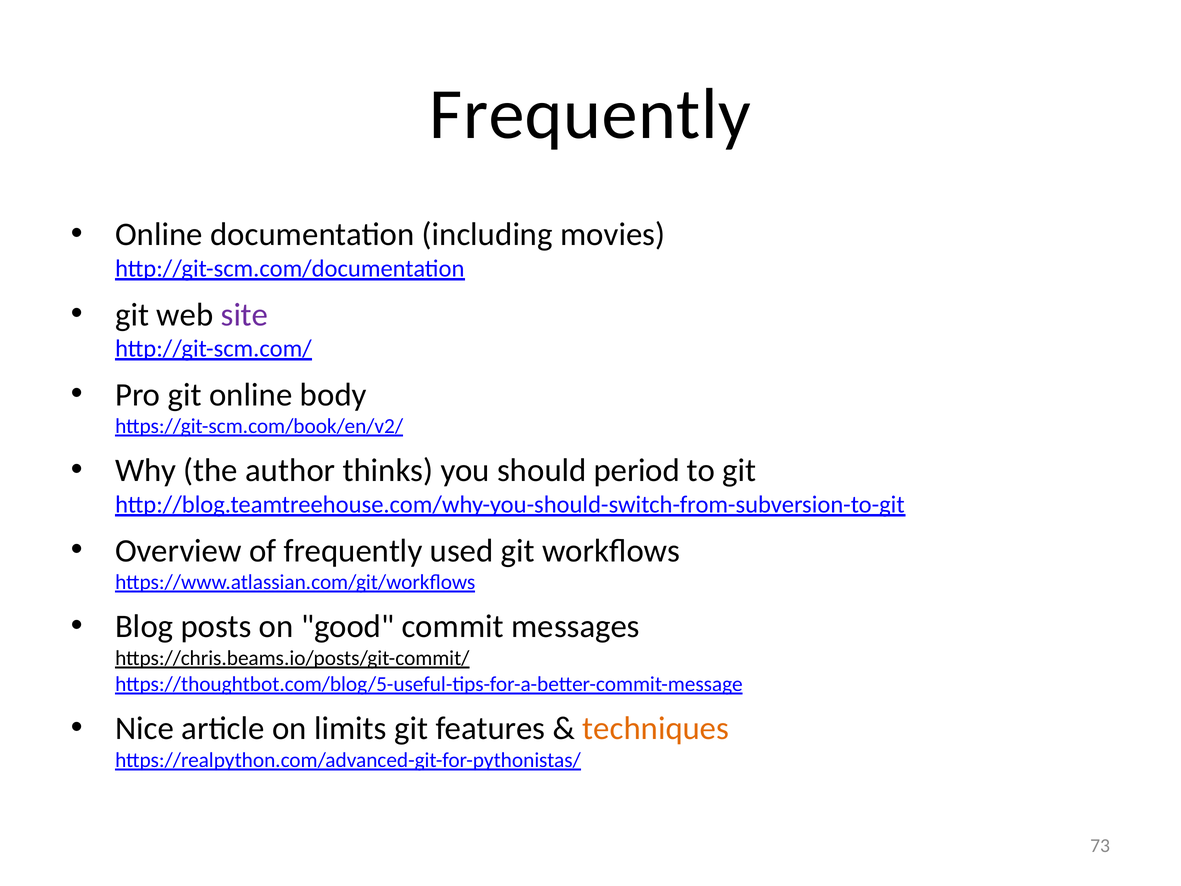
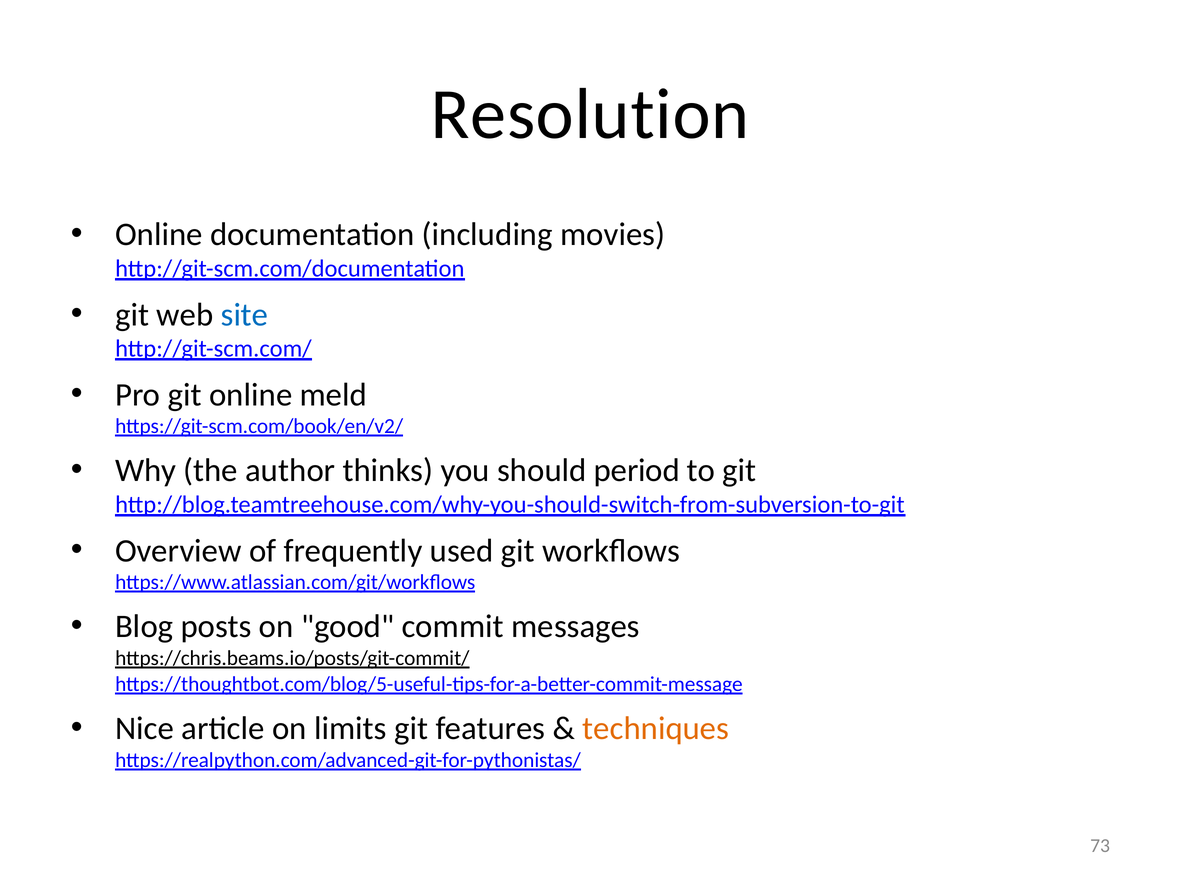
Frequently at (590, 114): Frequently -> Resolution
site colour: purple -> blue
body: body -> meld
